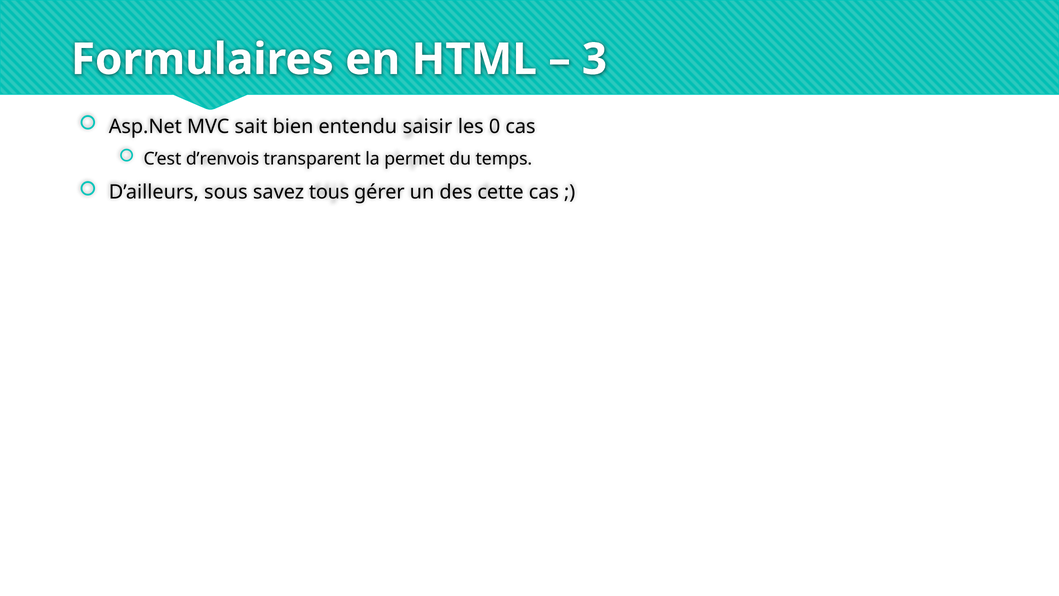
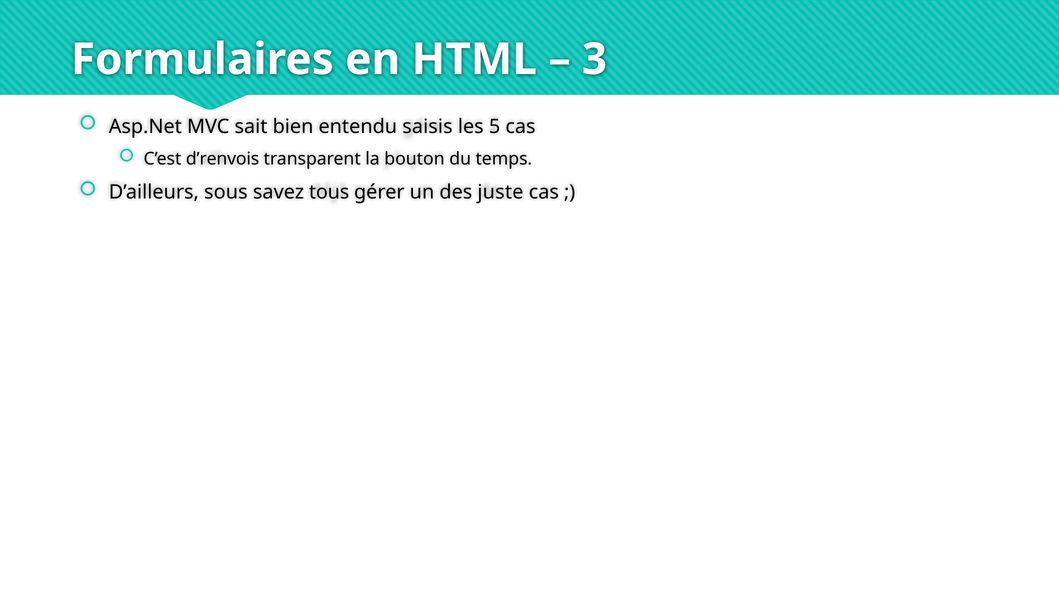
saisir: saisir -> saisis
0: 0 -> 5
permet: permet -> bouton
cette: cette -> juste
